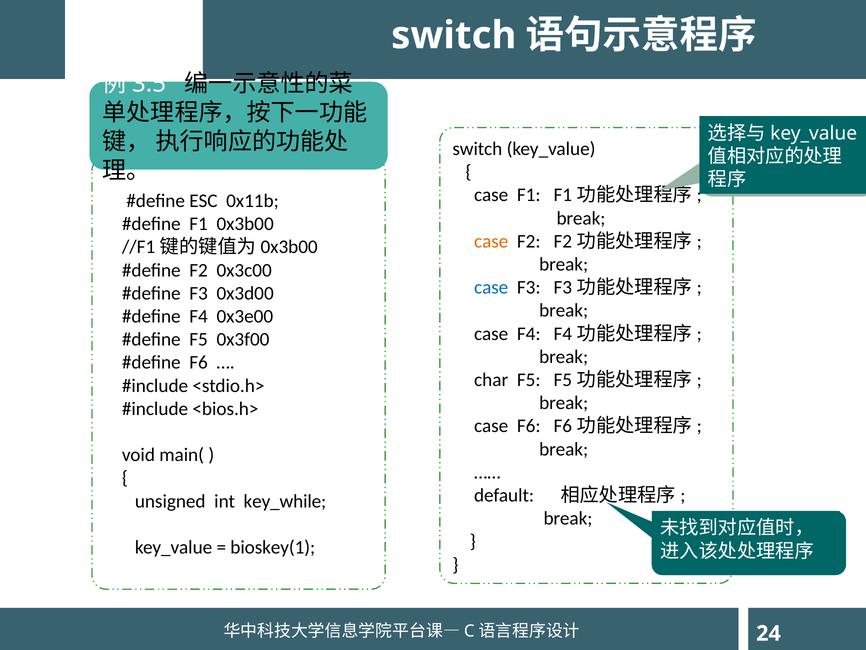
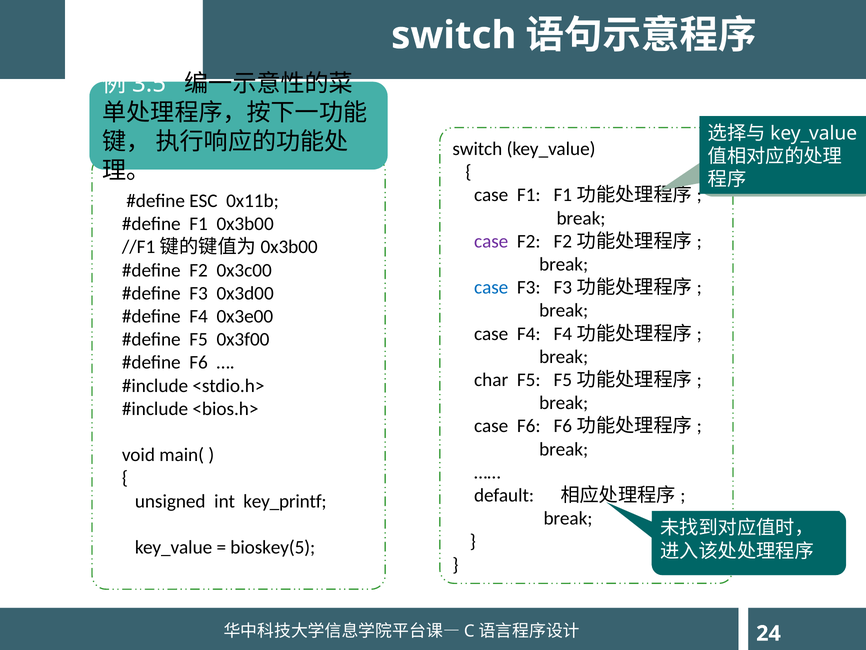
case at (491, 241) colour: orange -> purple
key_while: key_while -> key_printf
bioskey(1: bioskey(1 -> bioskey(5
